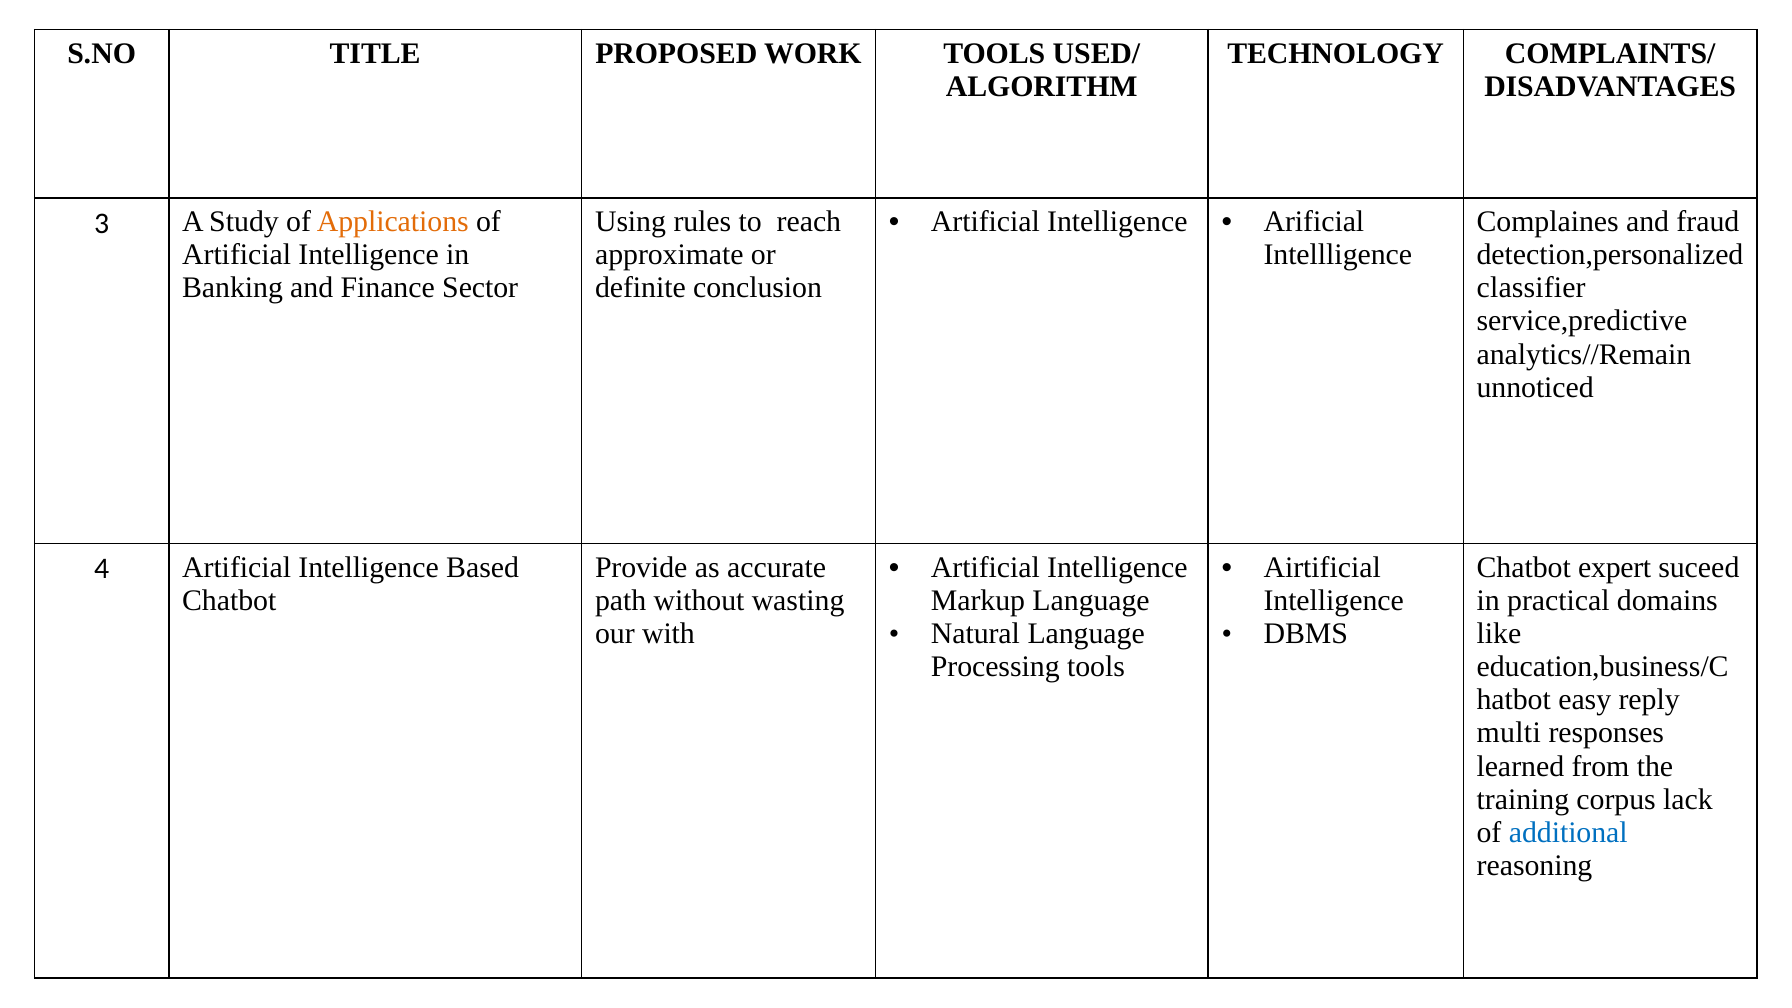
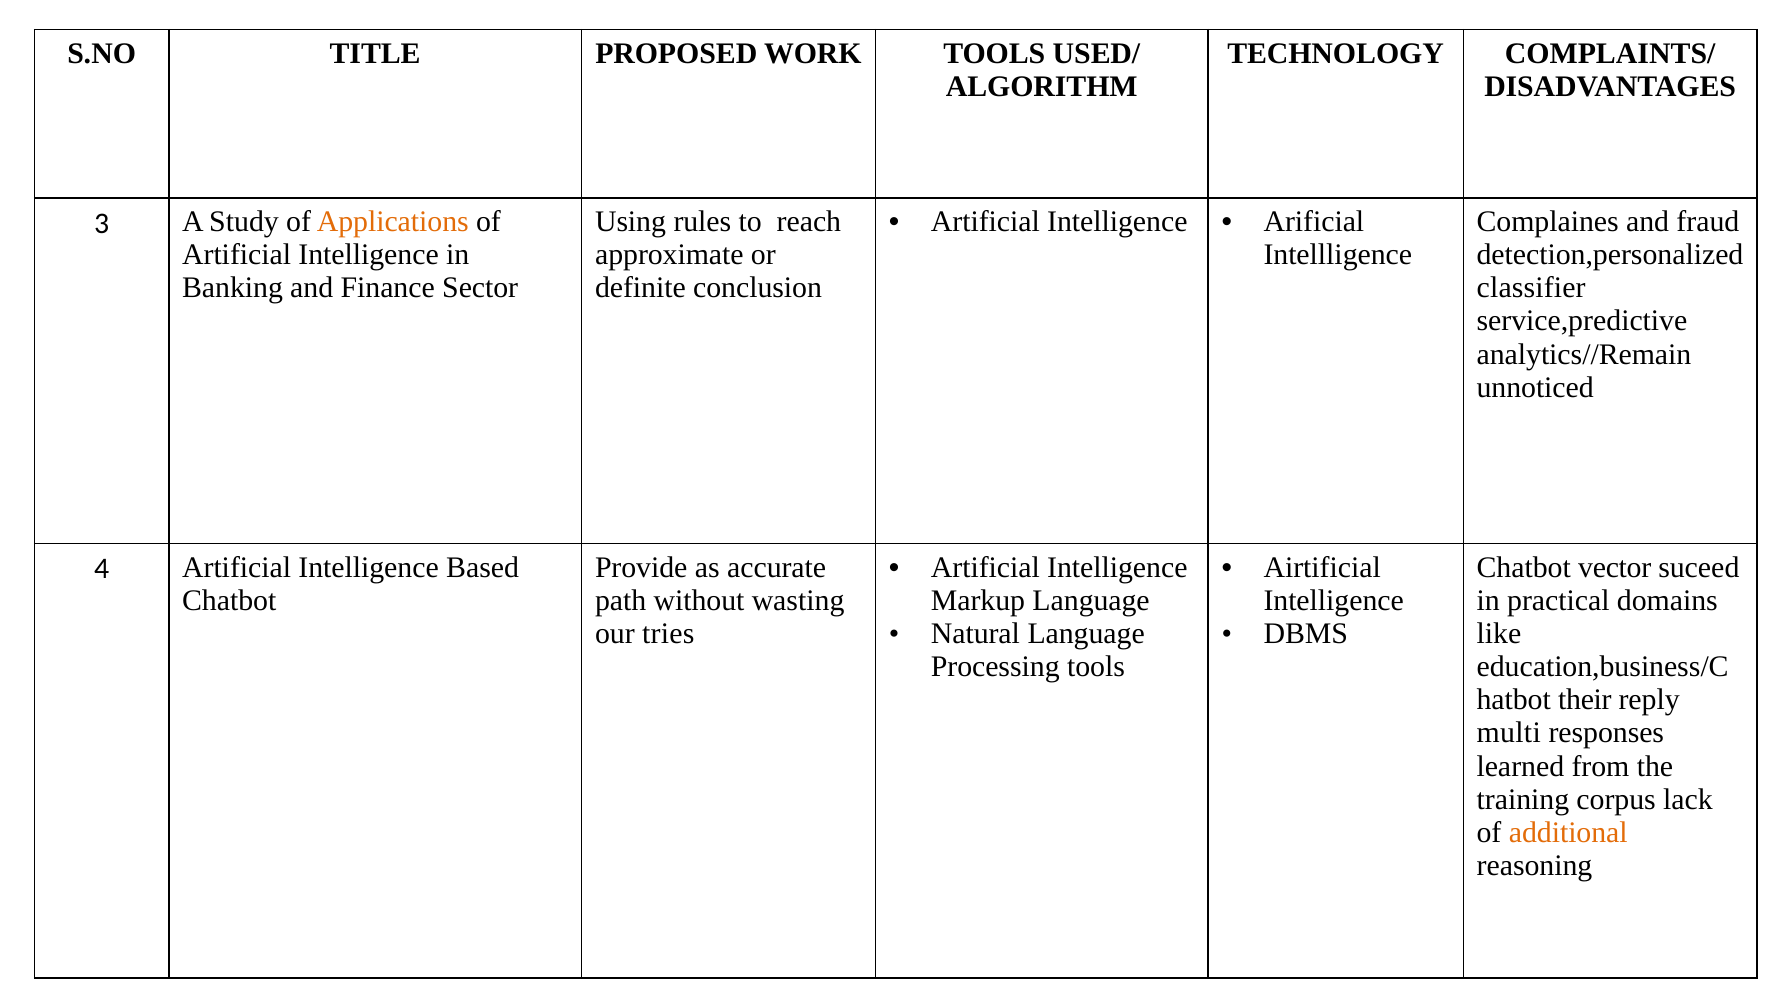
expert: expert -> vector
with: with -> tries
easy: easy -> their
additional colour: blue -> orange
